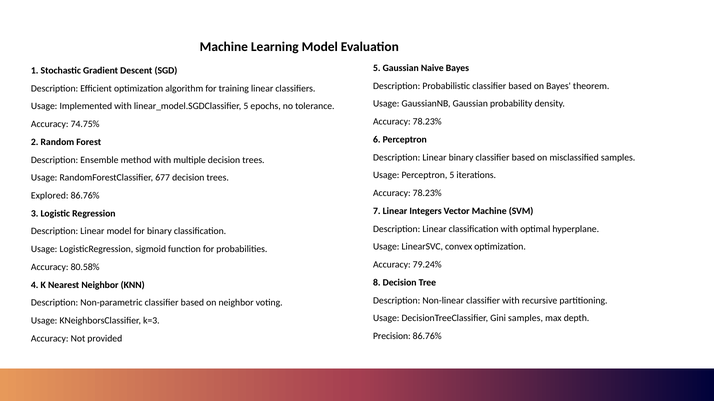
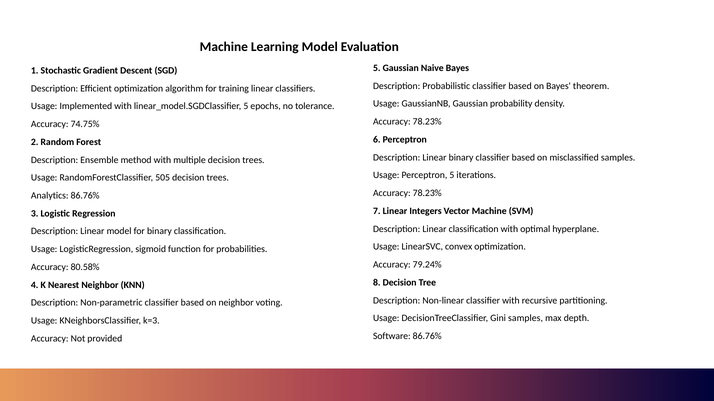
677: 677 -> 505
Explored: Explored -> Analytics
Precision: Precision -> Software
